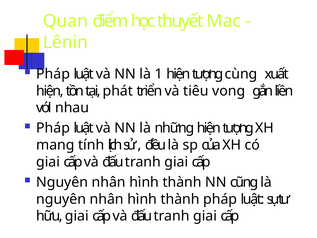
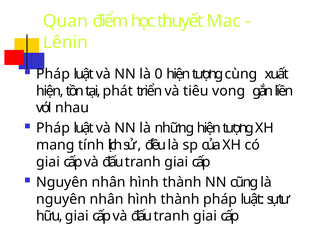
1: 1 -> 0
